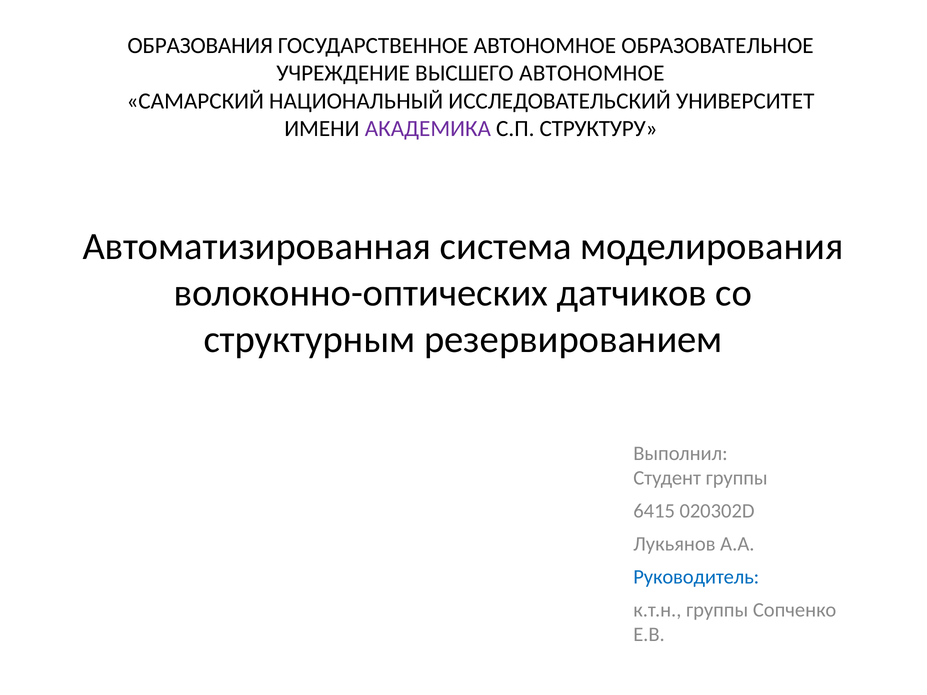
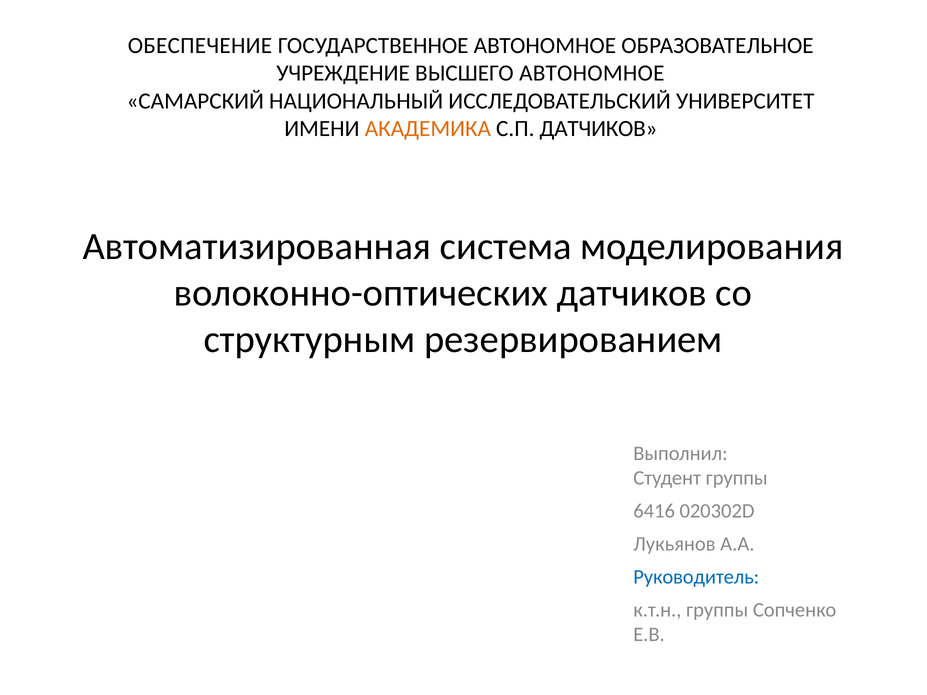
ОБРАЗОВАНИЯ: ОБРАЗОВАНИЯ -> ОБЕСПЕЧЕНИЕ
АКАДЕМИКА colour: purple -> orange
С.П СТРУКТУРУ: СТРУКТУРУ -> ДАТЧИКОВ
6415: 6415 -> 6416
